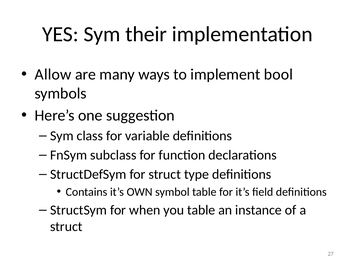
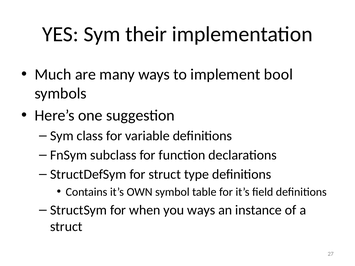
Allow: Allow -> Much
you table: table -> ways
